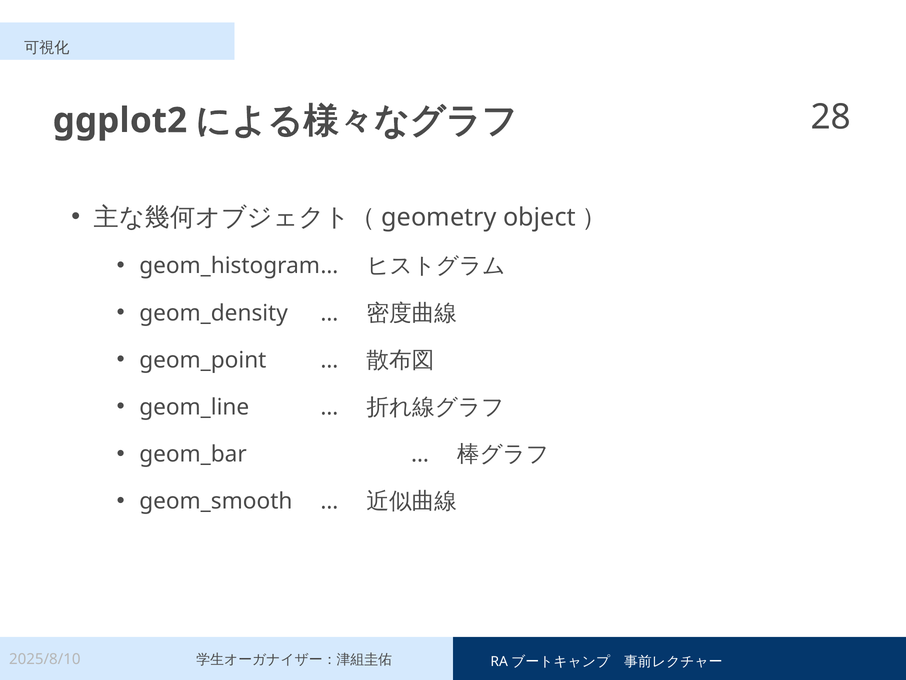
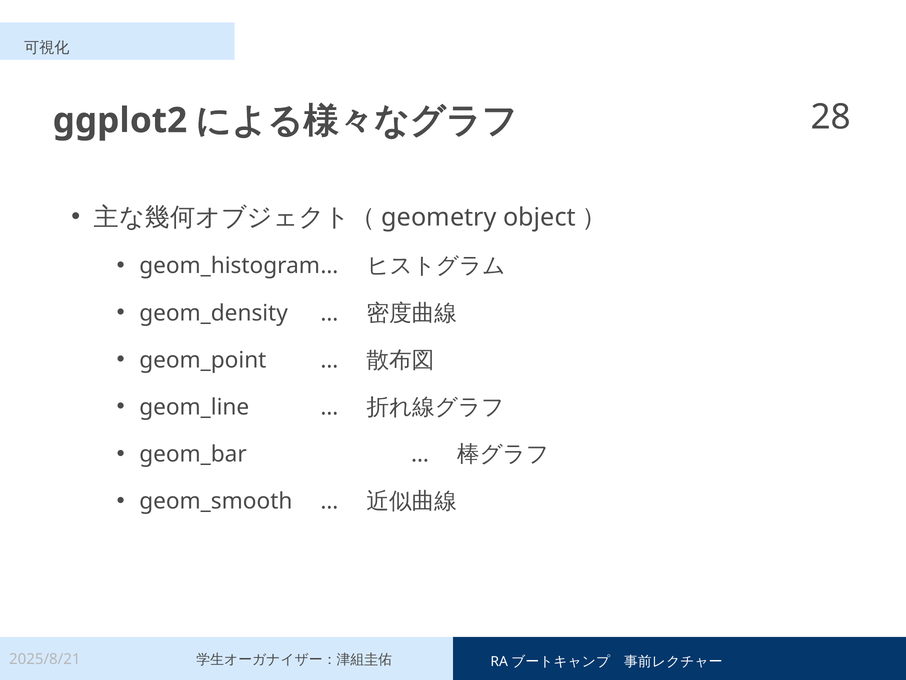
2025/8/10: 2025/8/10 -> 2025/8/21
